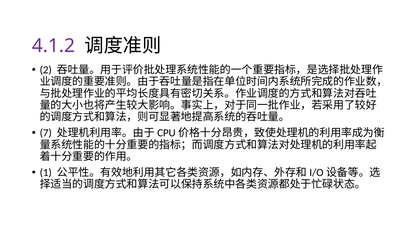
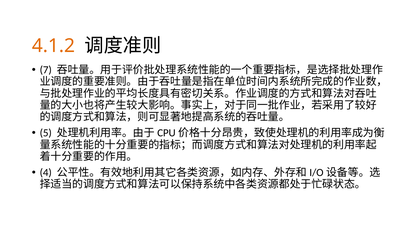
4.1.2 colour: purple -> orange
2: 2 -> 7
7: 7 -> 5
1: 1 -> 4
